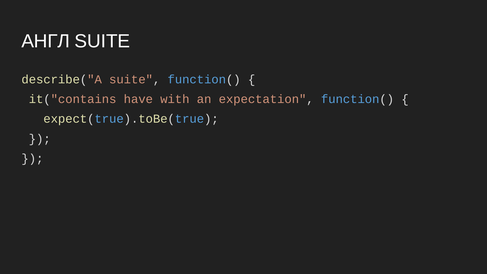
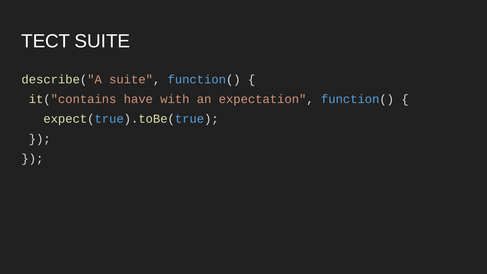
АНГЛ: АНГЛ -> ТЕСТ
